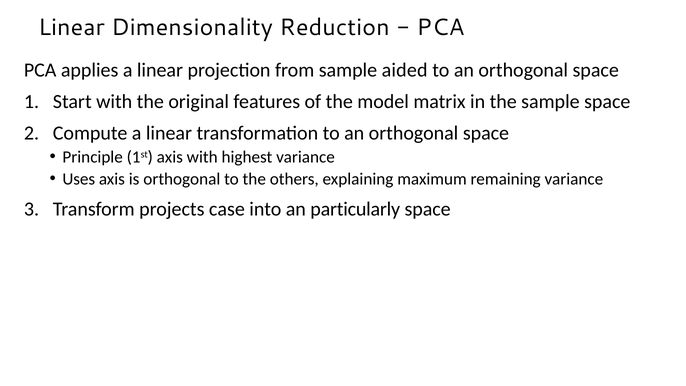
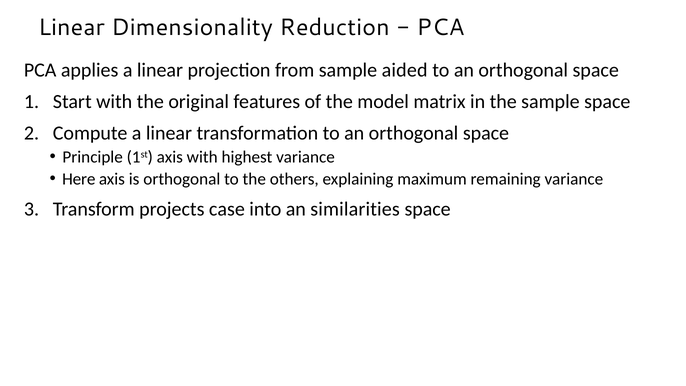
Uses: Uses -> Here
particularly: particularly -> similarities
